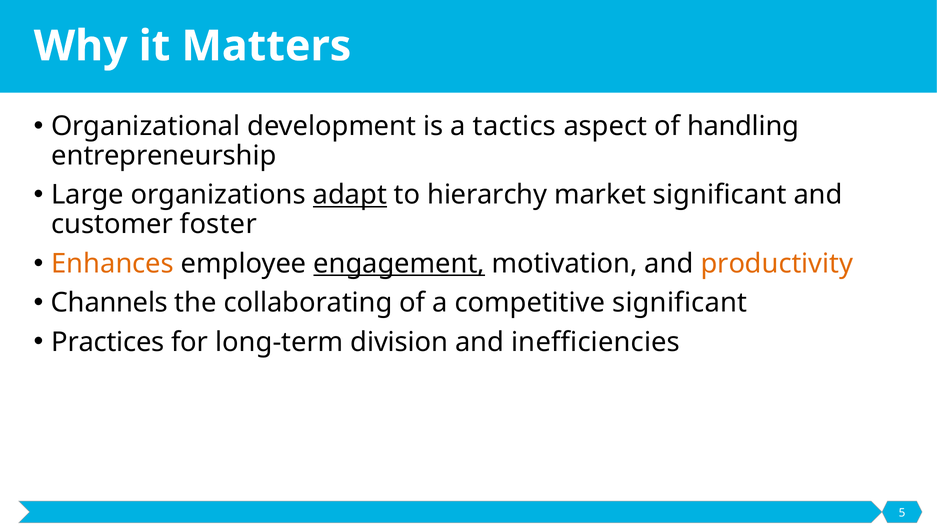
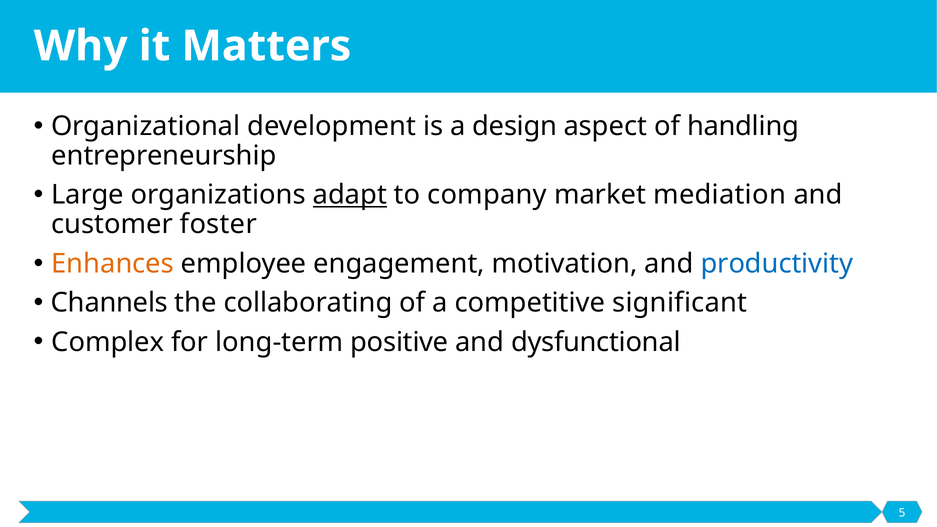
tactics: tactics -> design
hierarchy: hierarchy -> company
market significant: significant -> mediation
engagement underline: present -> none
productivity colour: orange -> blue
Practices: Practices -> Complex
division: division -> positive
inefficiencies: inefficiencies -> dysfunctional
